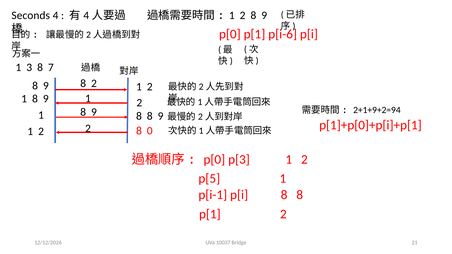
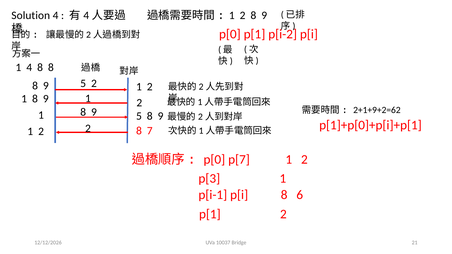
Seconds: Seconds -> Solution
p[i-6: p[i-6 -> p[i-2
1 3: 3 -> 4
7 at (51, 68): 7 -> 8
8 at (83, 84): 8 -> 5
2+1+9+2=94: 2+1+9+2=94 -> 2+1+9+2=62
8 at (139, 116): 8 -> 5
0: 0 -> 7
p[3: p[3 -> p[7
p[5: p[5 -> p[3
p[i 8 8: 8 -> 6
